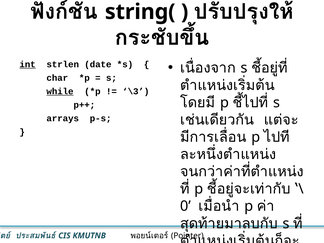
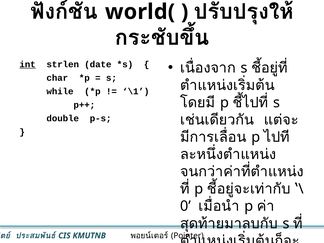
string(: string( -> world(
while underline: present -> none
\3: \3 -> \1
arrays: arrays -> double
